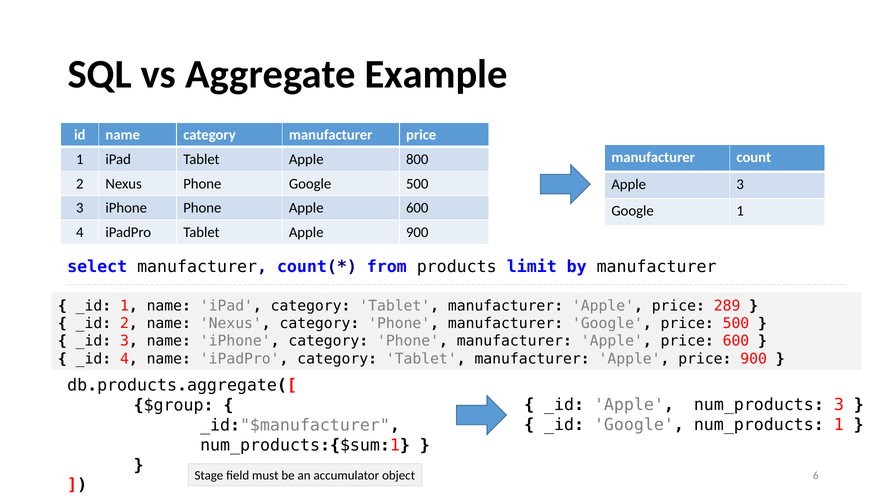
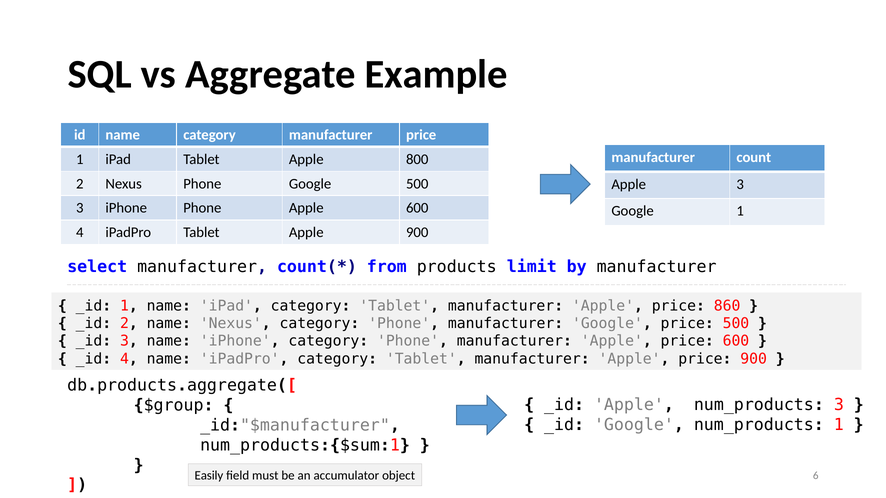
289: 289 -> 860
Stage: Stage -> Easily
